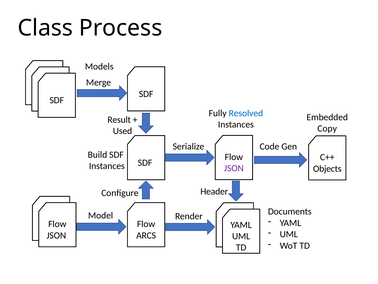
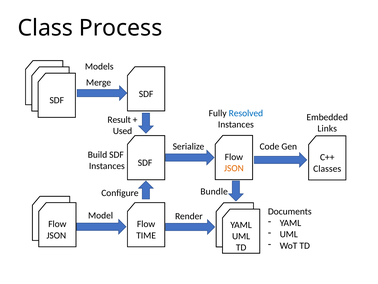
Copy: Copy -> Links
JSON at (234, 168) colour: purple -> orange
Objects: Objects -> Classes
Header: Header -> Bundle
ARCS: ARCS -> TIME
